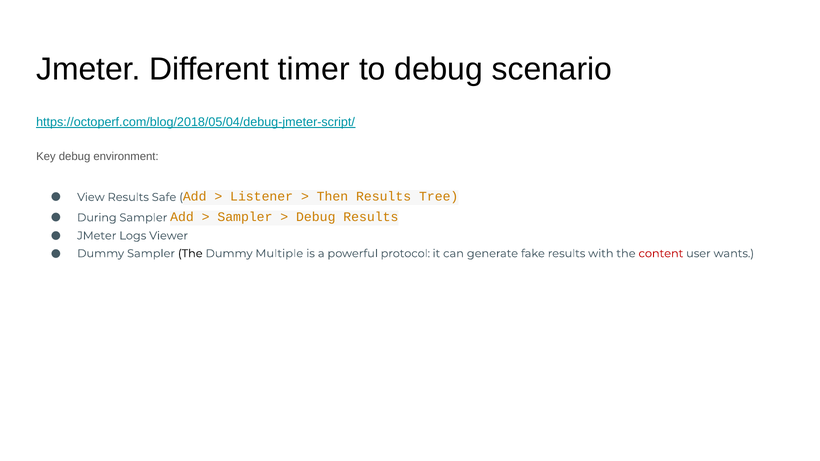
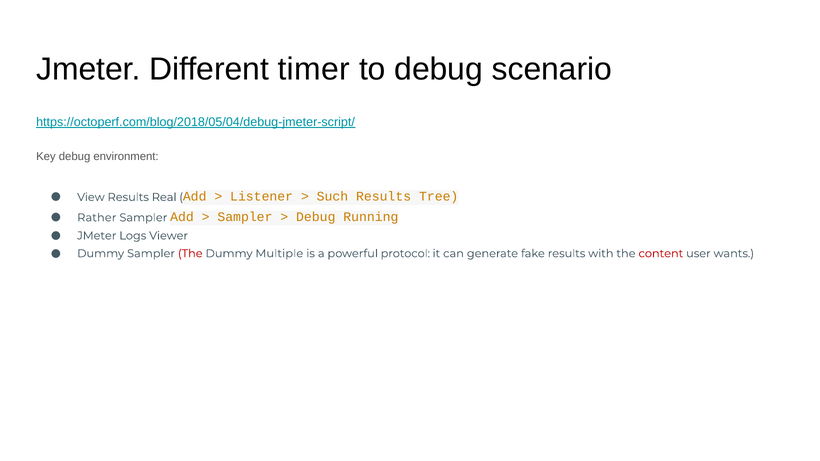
Safe: Safe -> Real
Then: Then -> Such
During: During -> Rather
Debug Results: Results -> Running
The at (190, 254) colour: black -> red
